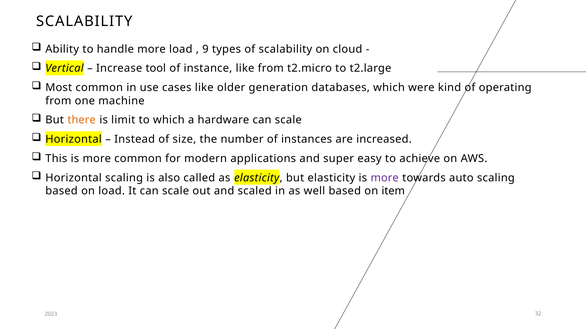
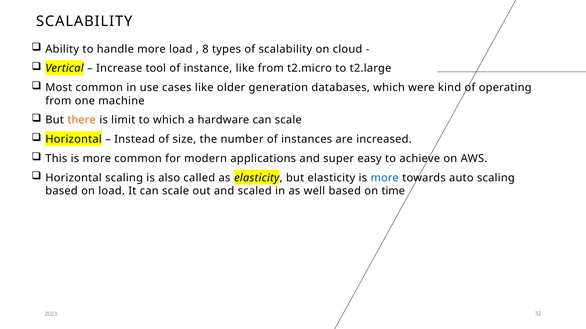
9: 9 -> 8
more at (385, 178) colour: purple -> blue
item: item -> time
